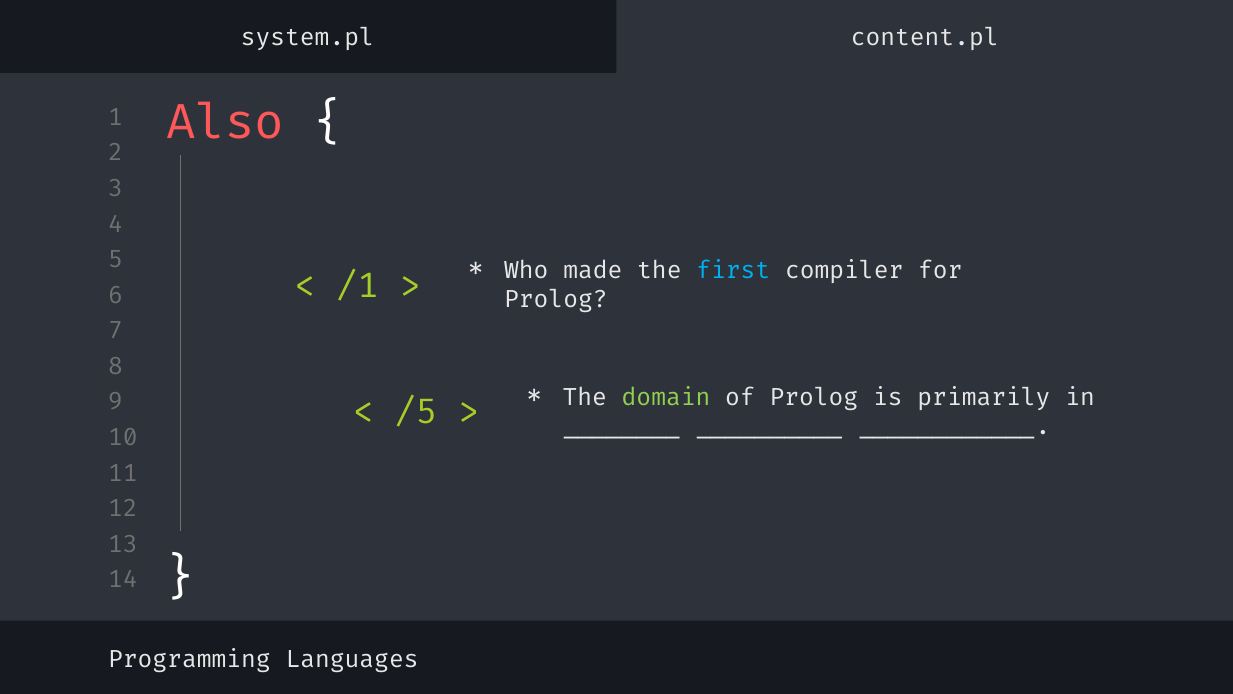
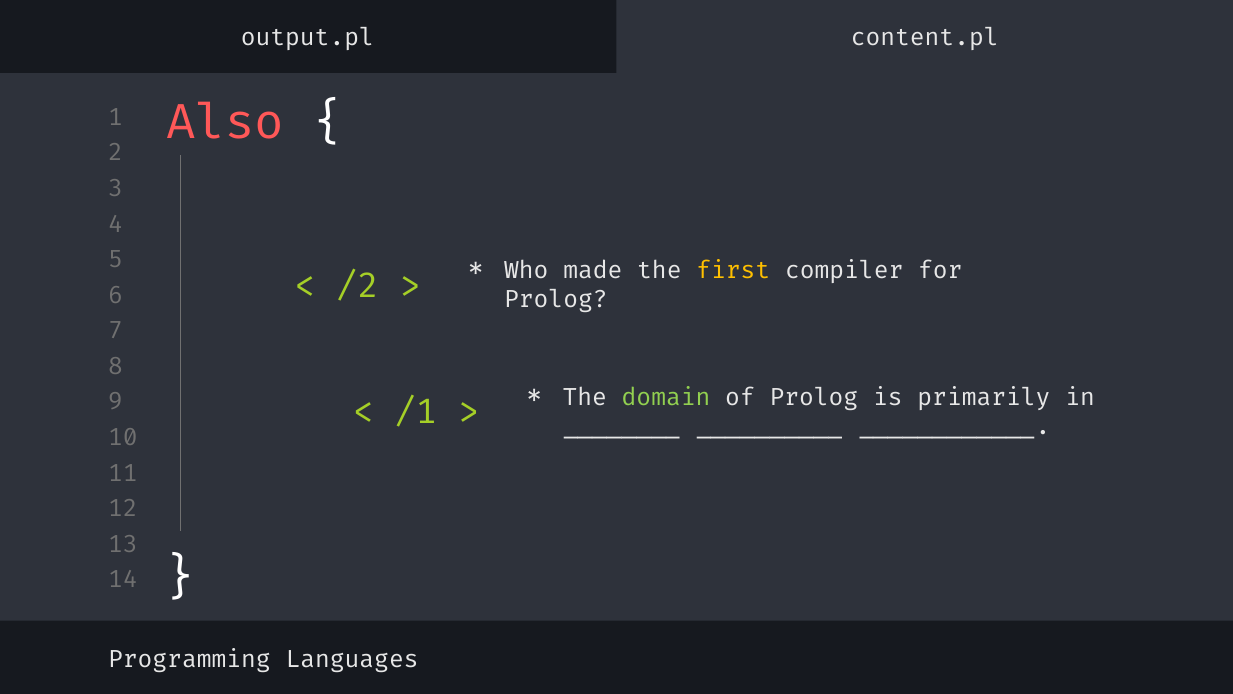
system.pl: system.pl -> output.pl
first colour: light blue -> yellow
/1: /1 -> /2
/5: /5 -> /1
